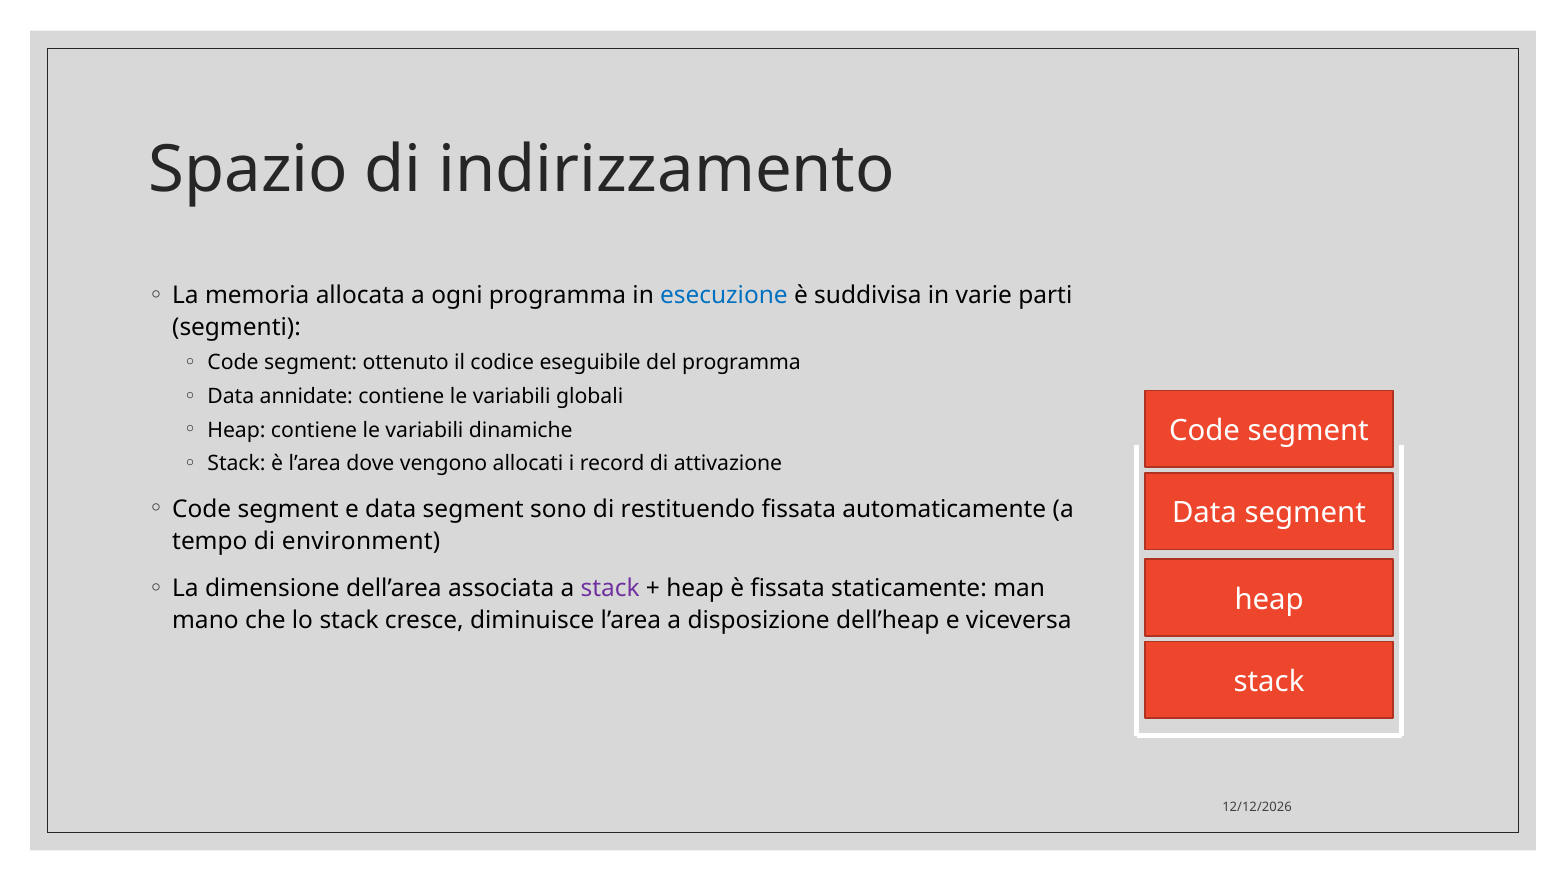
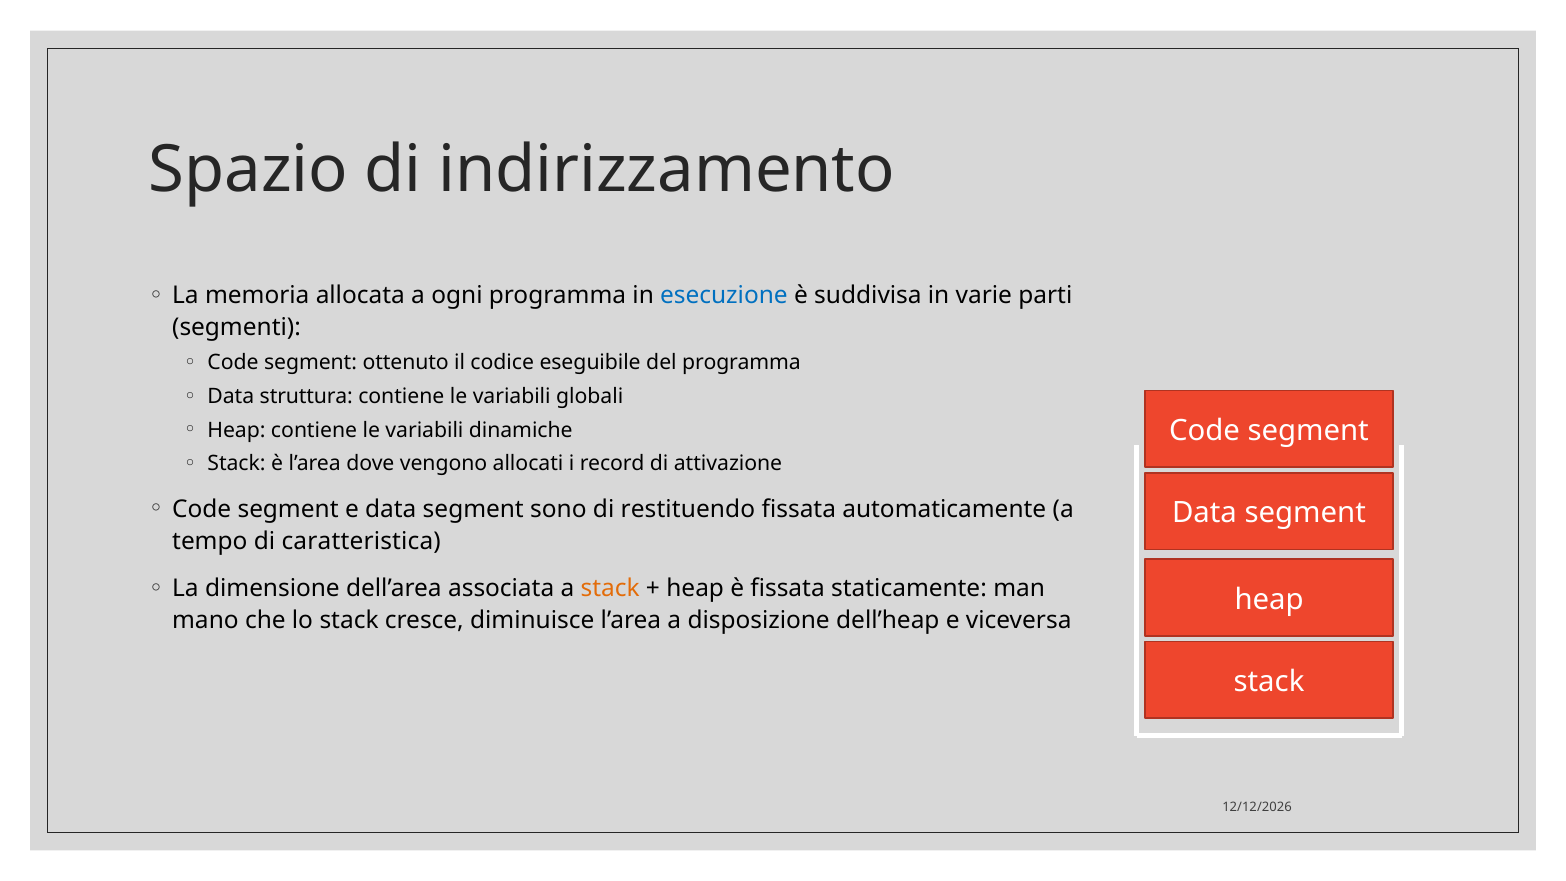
annidate: annidate -> struttura
environment: environment -> caratteristica
stack at (610, 588) colour: purple -> orange
